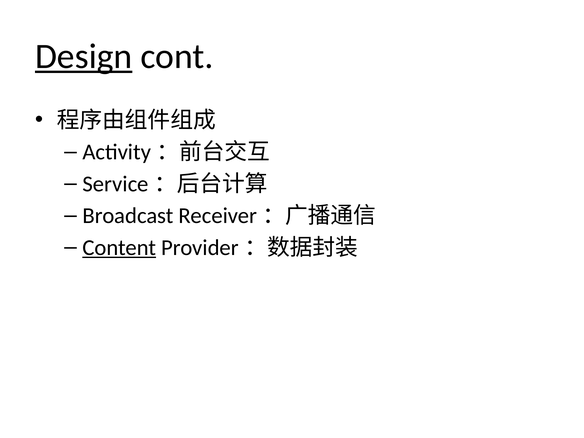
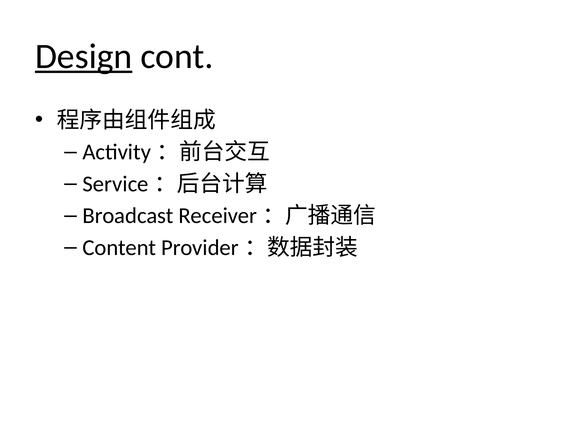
Content underline: present -> none
